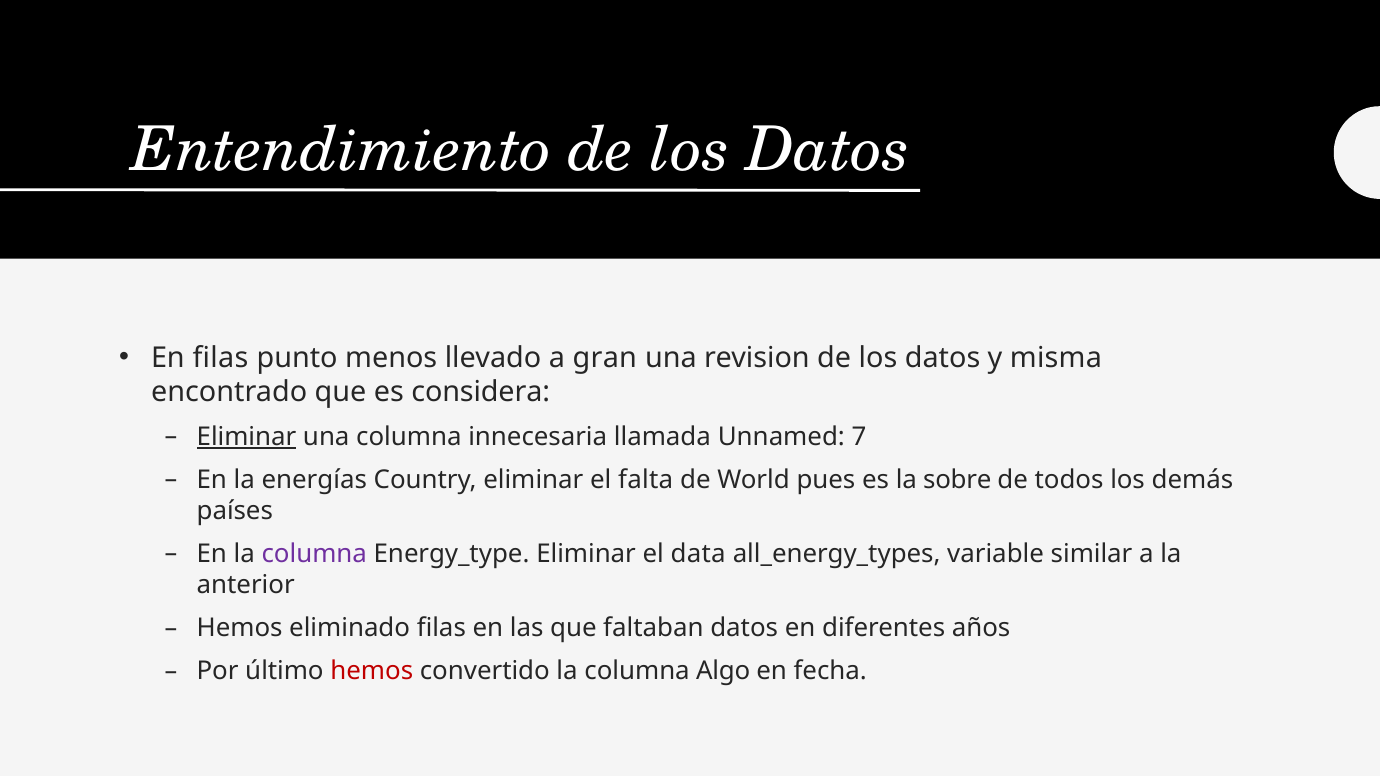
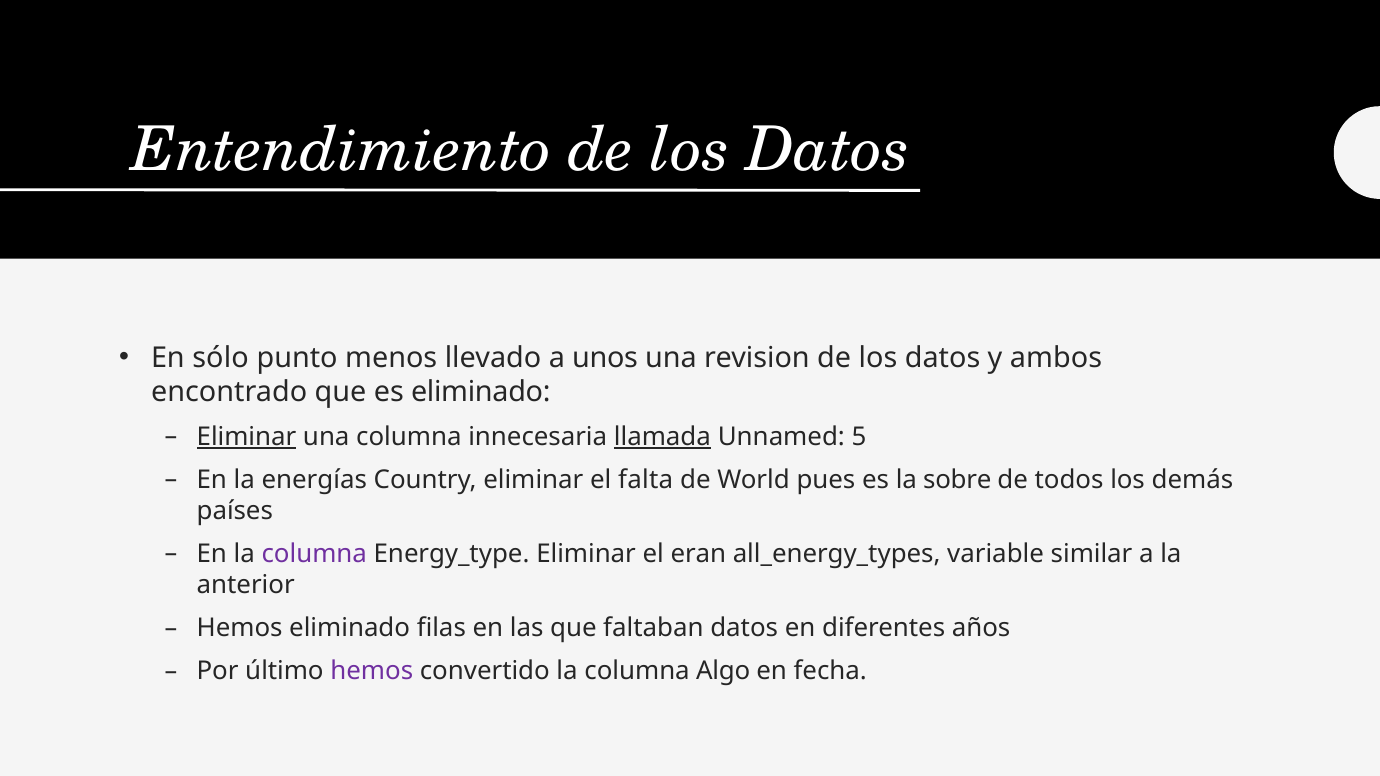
En filas: filas -> sólo
gran: gran -> unos
misma: misma -> ambos
es considera: considera -> eliminado
llamada underline: none -> present
7: 7 -> 5
data: data -> eran
hemos at (372, 671) colour: red -> purple
